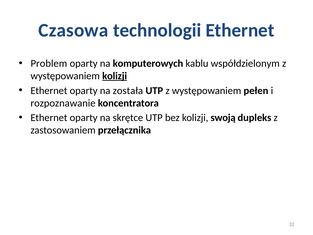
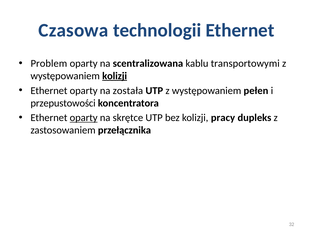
komputerowych: komputerowych -> scentralizowana
współdzielonym: współdzielonym -> transportowymi
rozpoznawanie: rozpoznawanie -> przepustowości
oparty at (84, 118) underline: none -> present
swoją: swoją -> pracy
